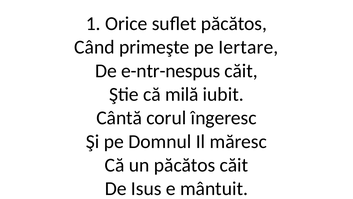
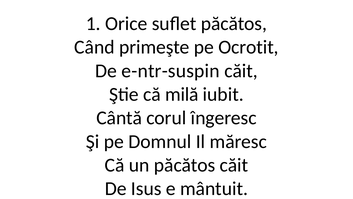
Iertare: Iertare -> Ocrotit
e-ntr-nespus: e-ntr-nespus -> e-ntr-suspin
